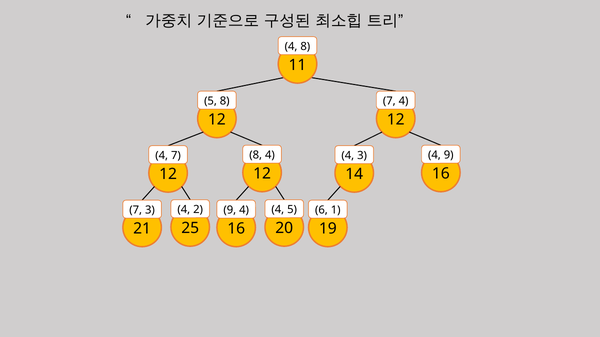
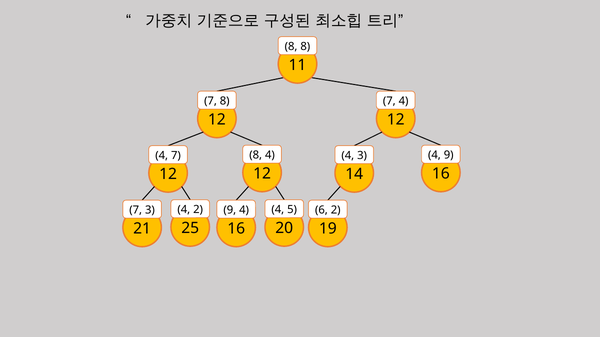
4 at (291, 46): 4 -> 8
5 at (211, 101): 5 -> 7
6 1: 1 -> 2
